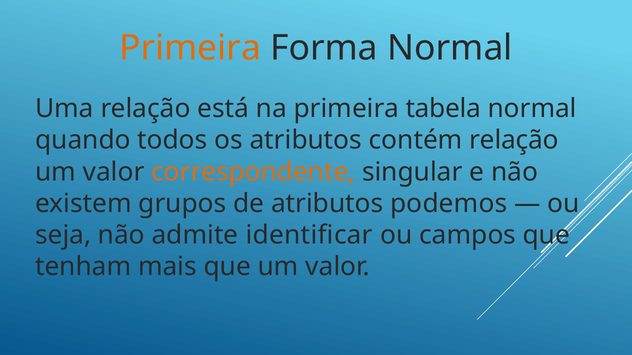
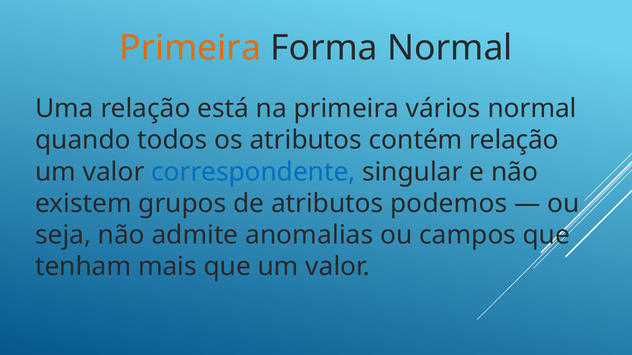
tabela: tabela -> vários
correspondente colour: orange -> blue
identificar: identificar -> anomalias
